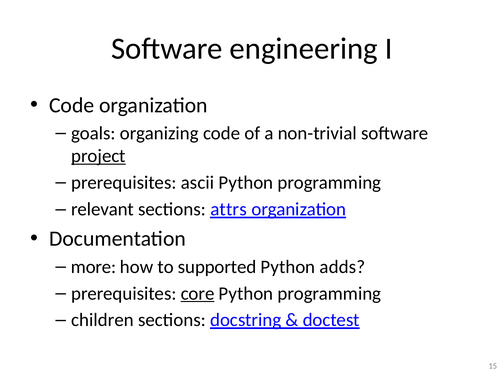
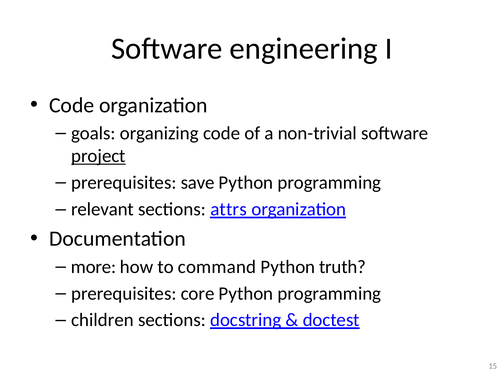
ascii: ascii -> save
supported: supported -> command
adds: adds -> truth
core underline: present -> none
